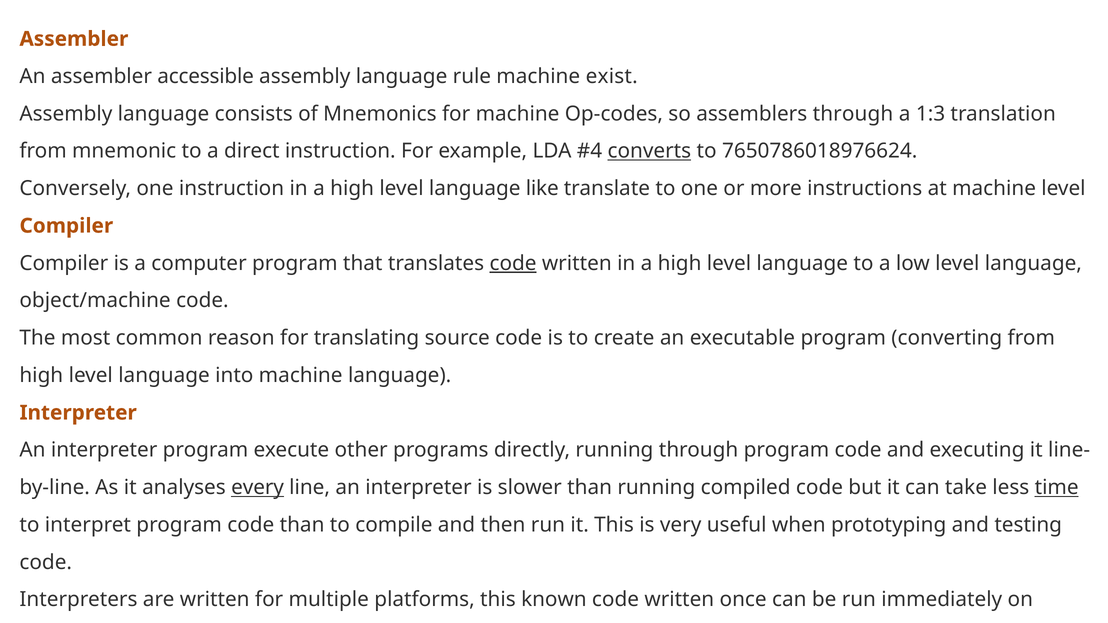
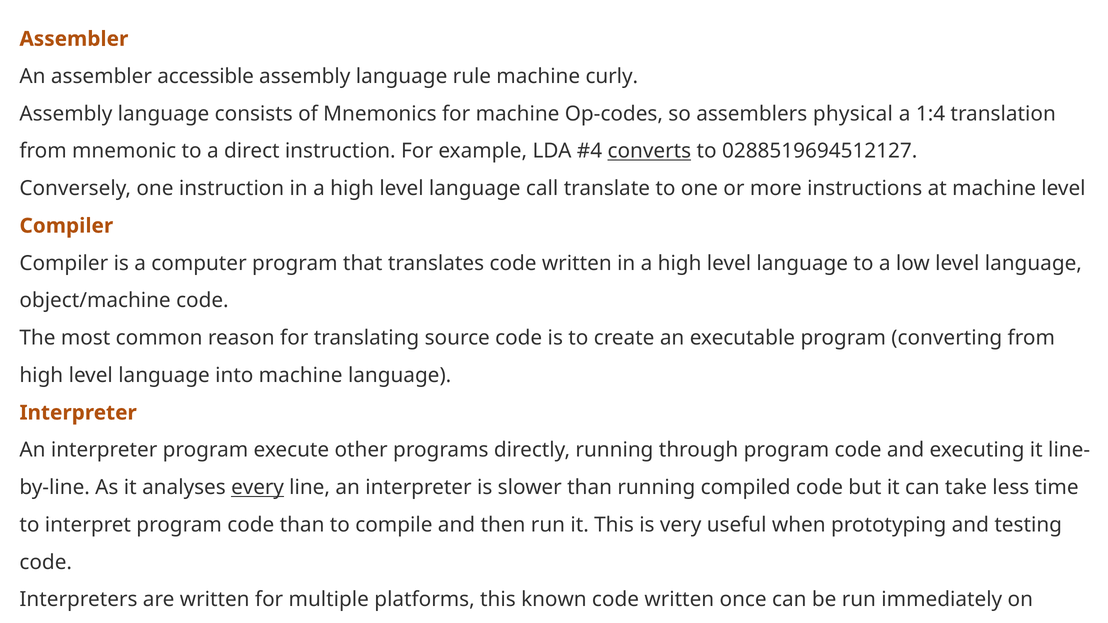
exist: exist -> curly
assemblers through: through -> physical
1:3: 1:3 -> 1:4
7650786018976624: 7650786018976624 -> 0288519694512127
like: like -> call
code at (513, 263) underline: present -> none
time underline: present -> none
